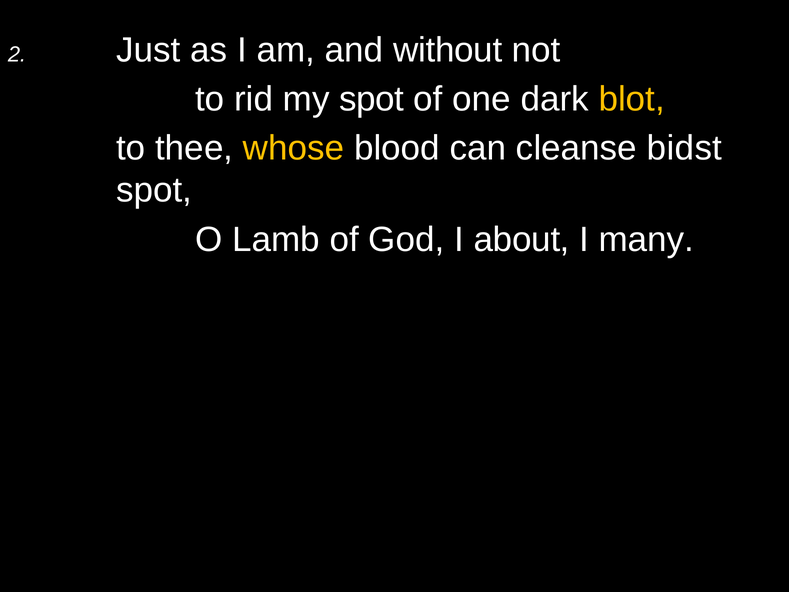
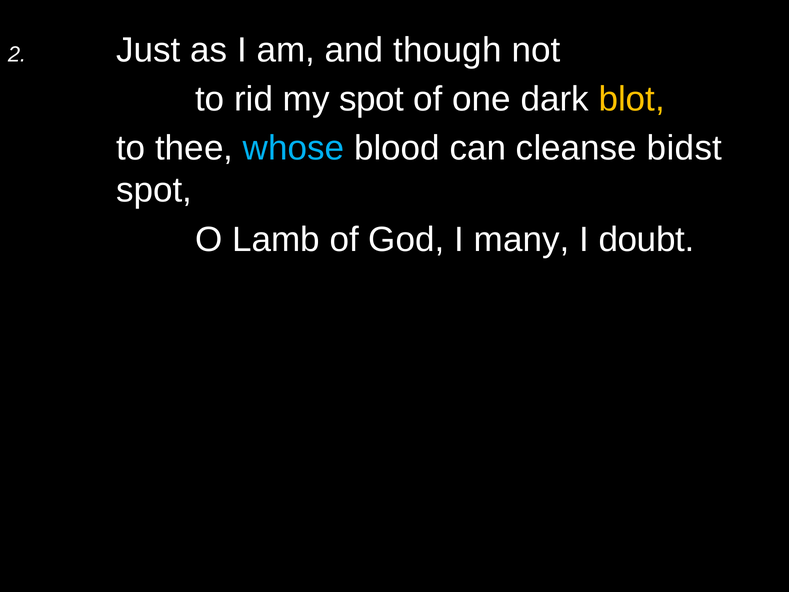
without: without -> though
whose colour: yellow -> light blue
about: about -> many
many: many -> doubt
